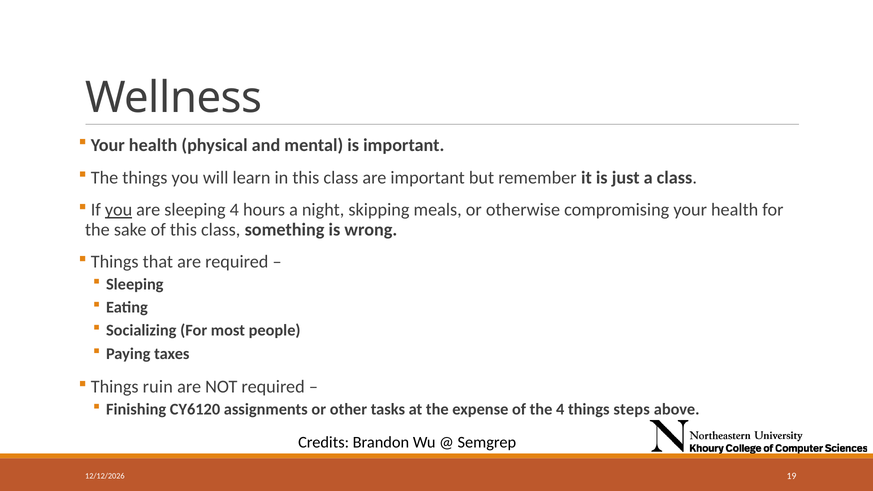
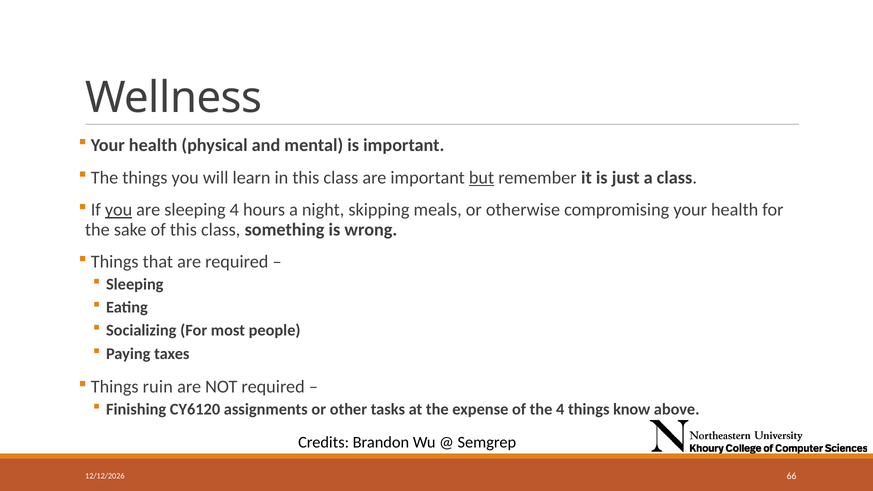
but underline: none -> present
steps: steps -> know
19: 19 -> 66
